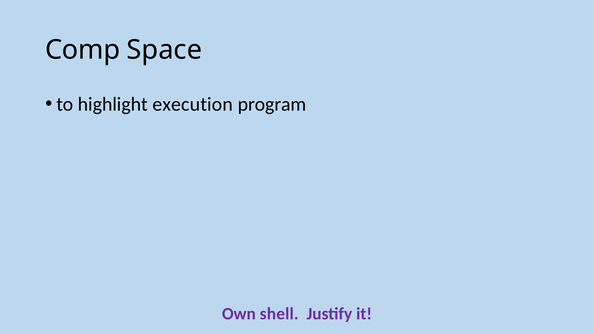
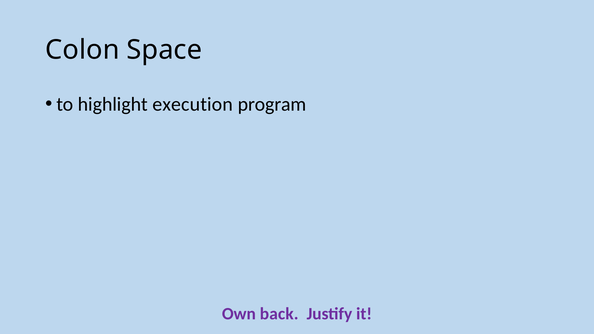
Comp: Comp -> Colon
shell: shell -> back
